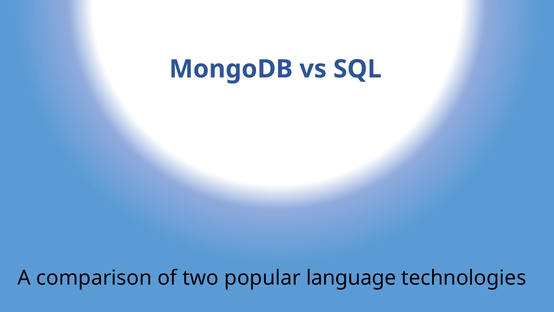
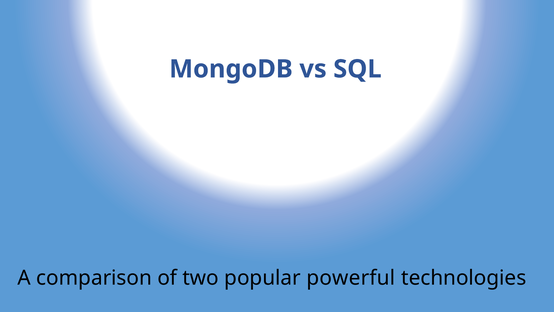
language: language -> powerful
